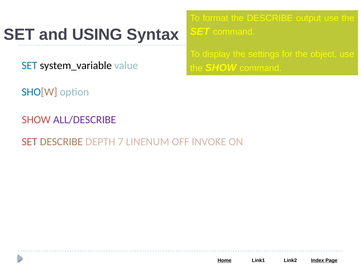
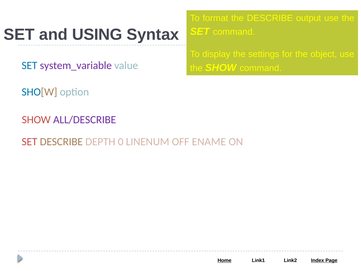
system_variable colour: black -> purple
7: 7 -> 0
INVOKE: INVOKE -> ENAME
